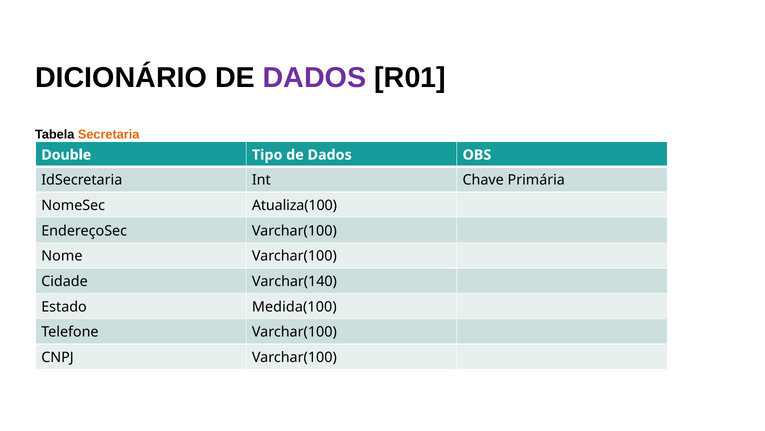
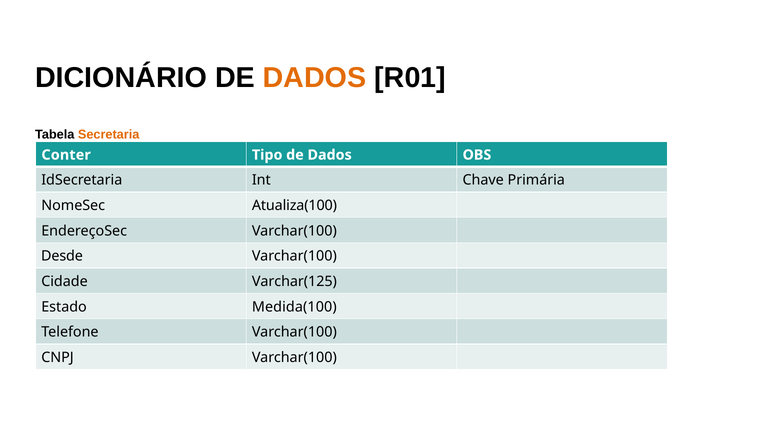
DADOS at (315, 78) colour: purple -> orange
Double: Double -> Conter
Nome: Nome -> Desde
Varchar(140: Varchar(140 -> Varchar(125
